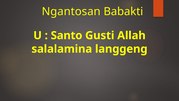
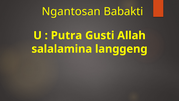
Santo: Santo -> Putra
